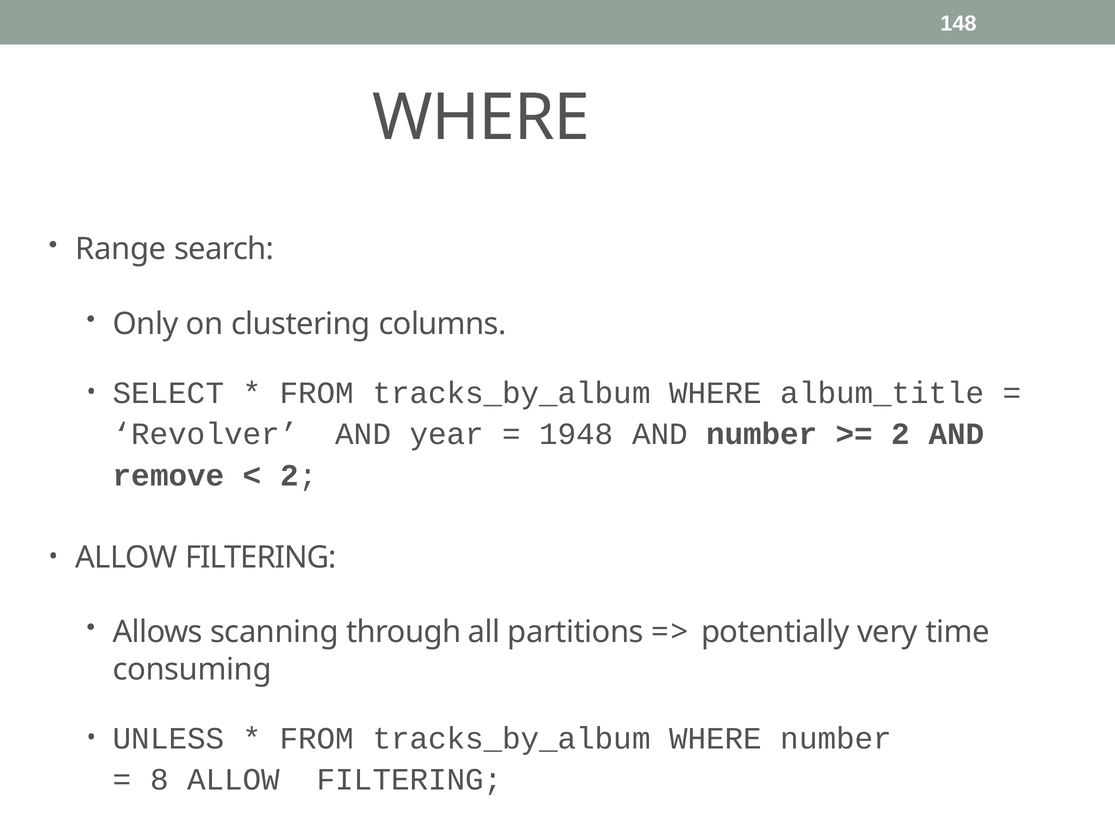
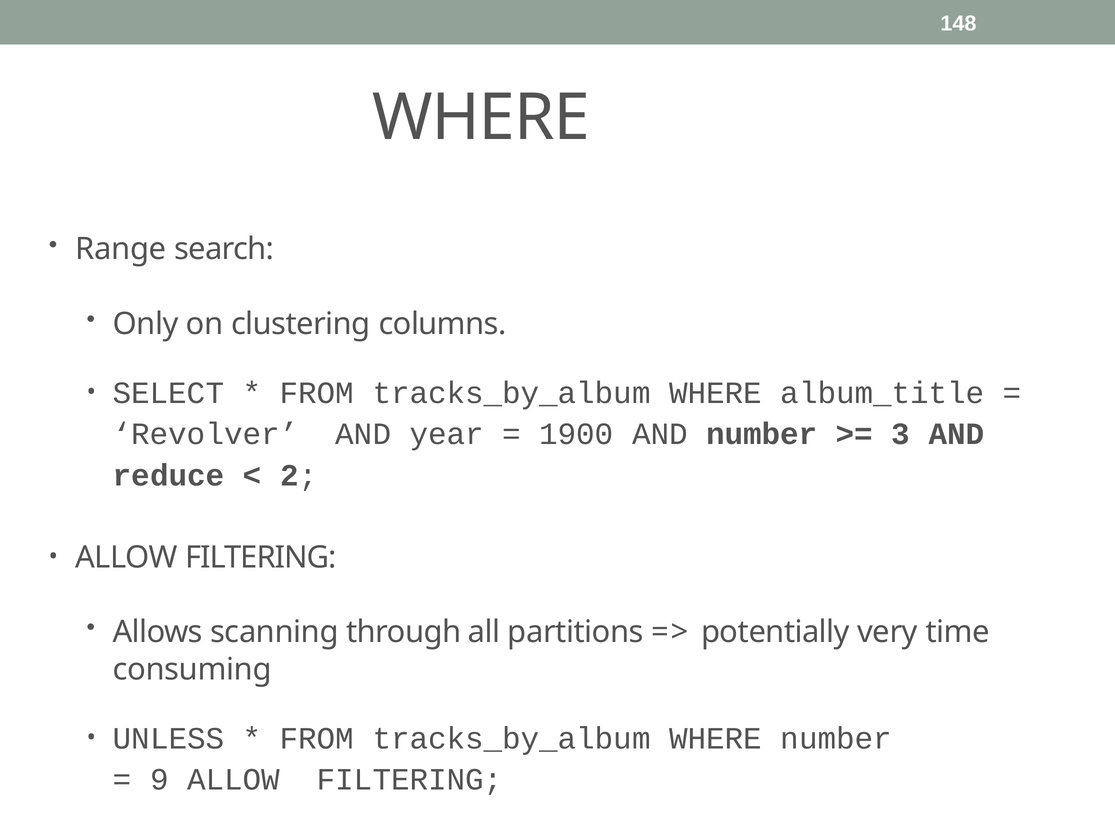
1948: 1948 -> 1900
2 at (901, 434): 2 -> 3
remove: remove -> reduce
8: 8 -> 9
